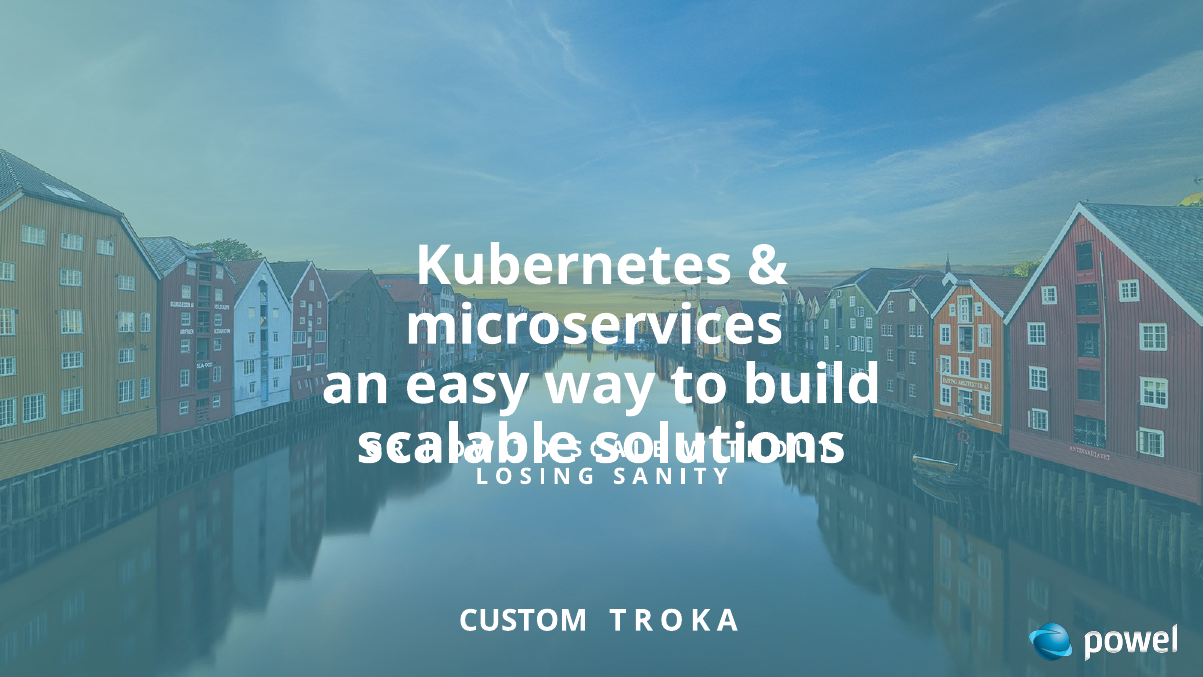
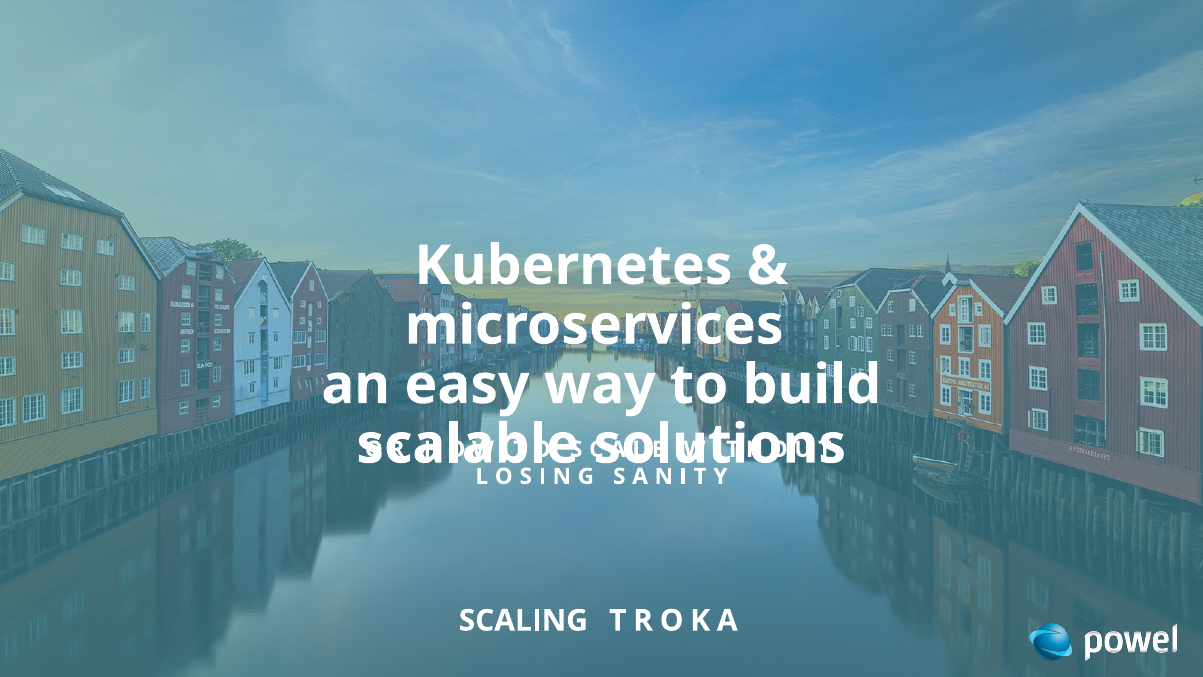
CUSTOM: CUSTOM -> SCALING
